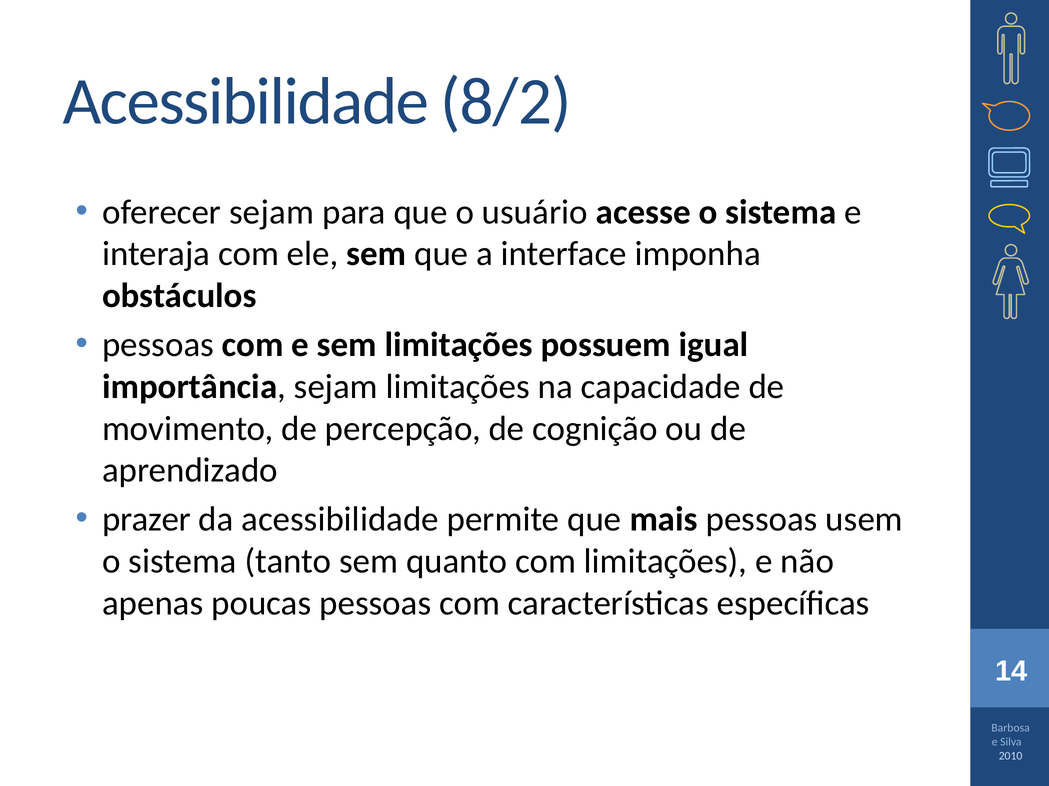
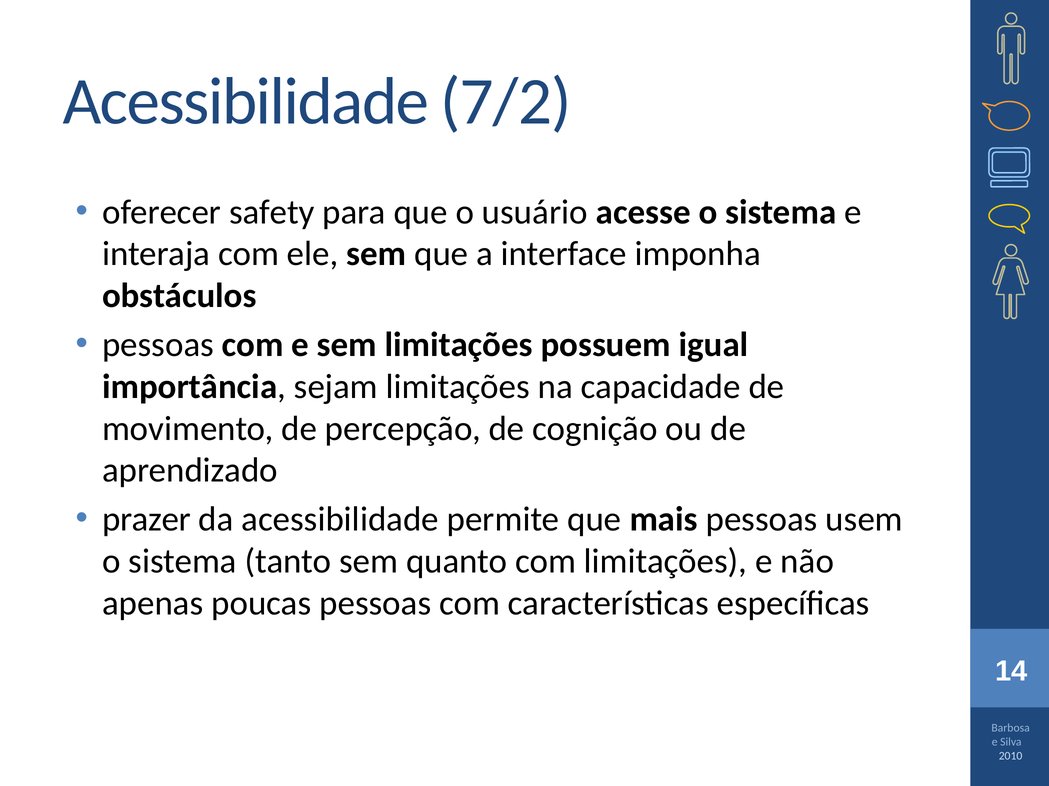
8/2: 8/2 -> 7/2
oferecer sejam: sejam -> safety
